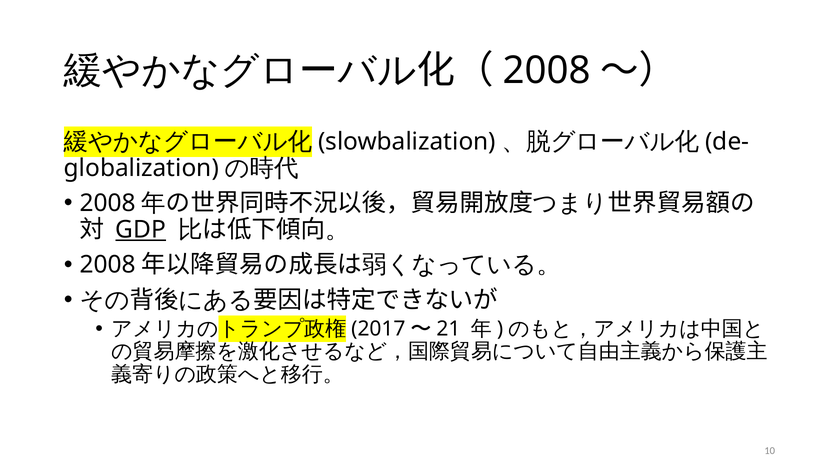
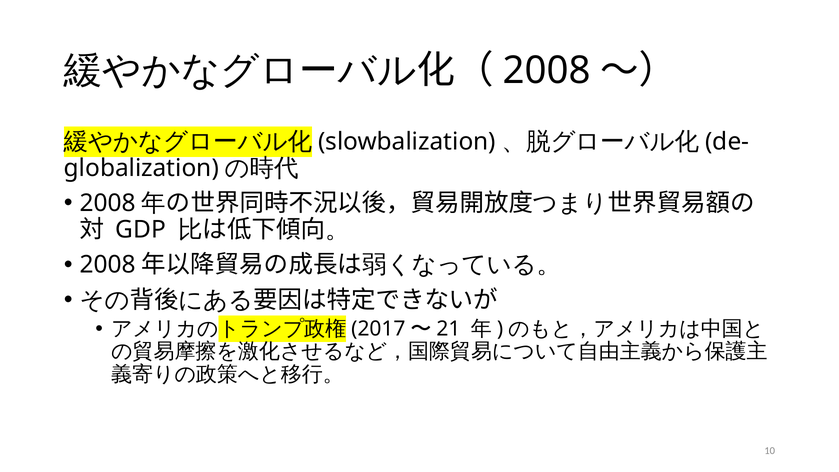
GDP underline: present -> none
